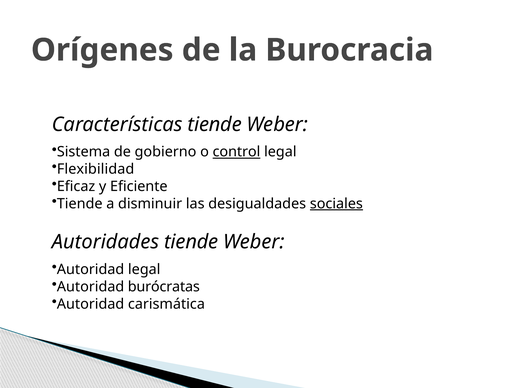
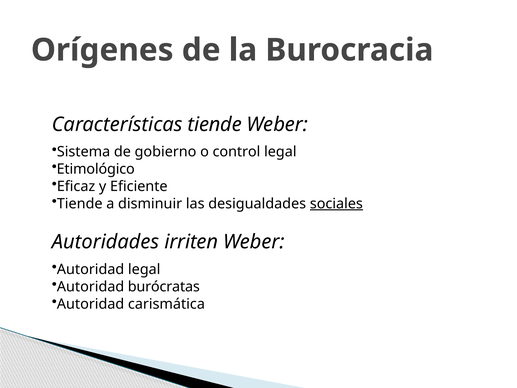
control underline: present -> none
Flexibilidad: Flexibilidad -> Etimológico
Autoridades tiende: tiende -> irriten
